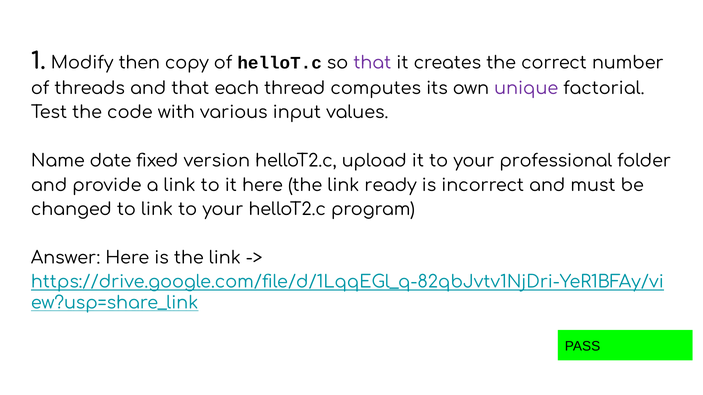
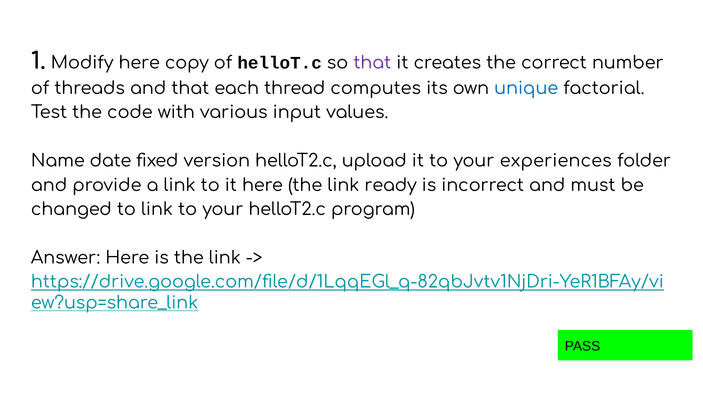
Modify then: then -> here
unique colour: purple -> blue
professional: professional -> experiences
